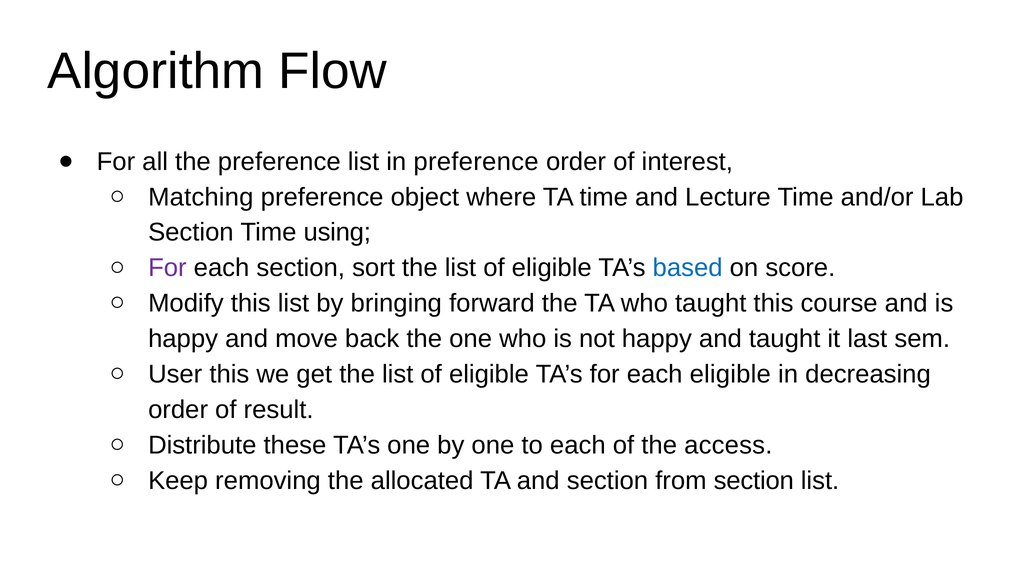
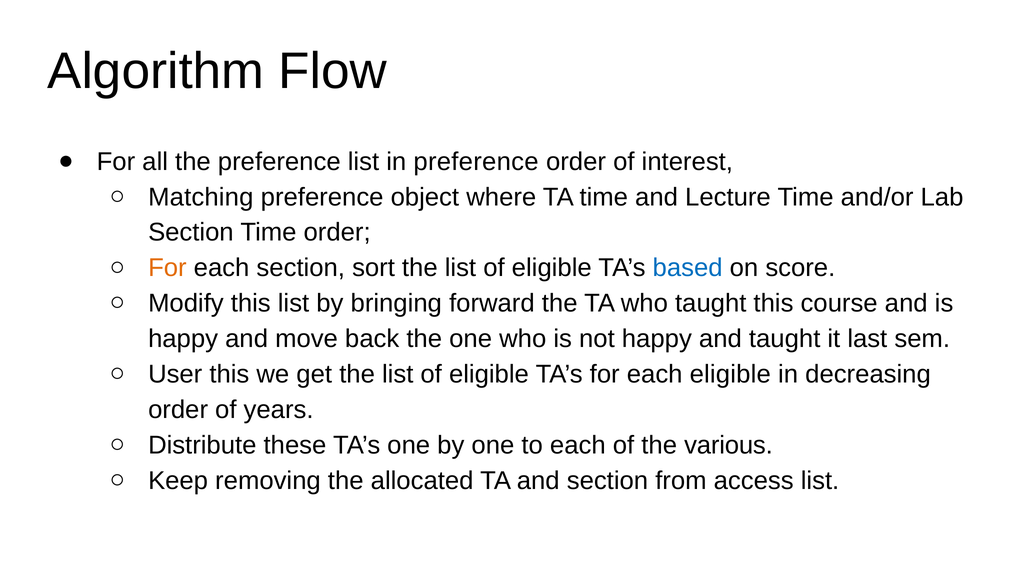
Time using: using -> order
For at (167, 268) colour: purple -> orange
result: result -> years
access: access -> various
from section: section -> access
